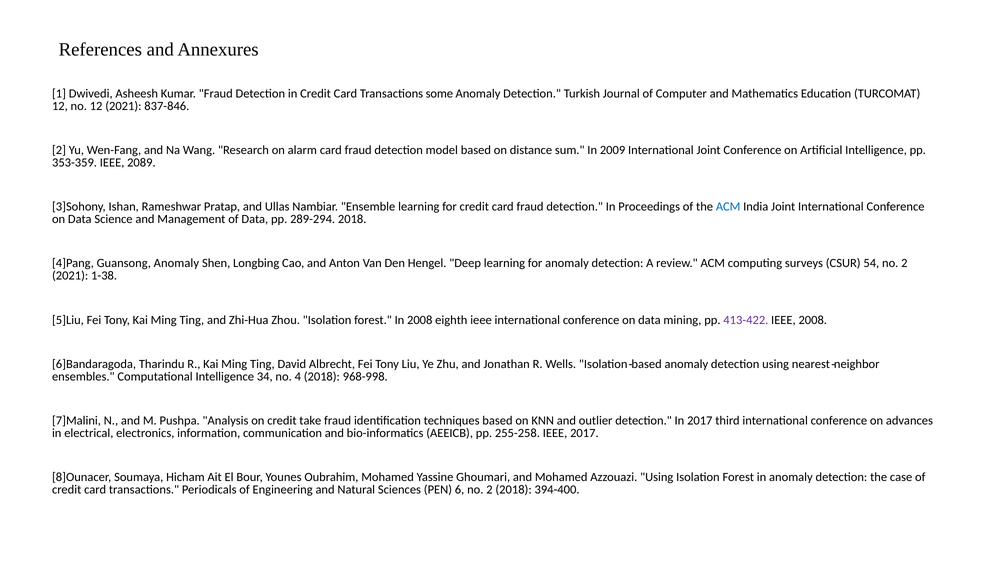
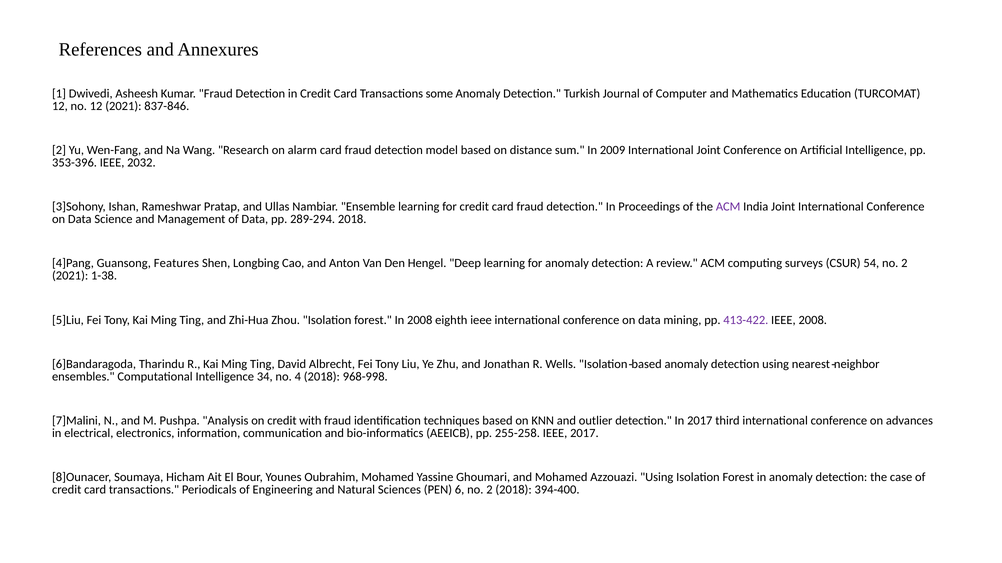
353-359: 353-359 -> 353-396
2089: 2089 -> 2032
ACM at (728, 207) colour: blue -> purple
Guansong Anomaly: Anomaly -> Features
take: take -> with
